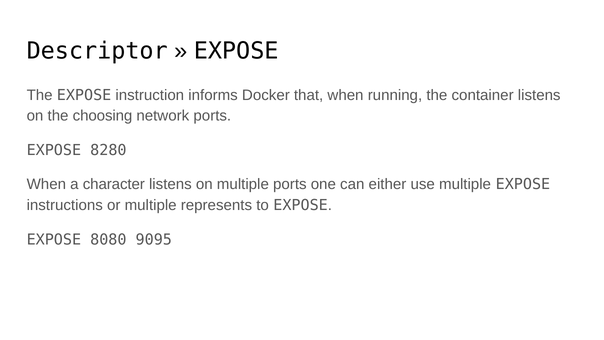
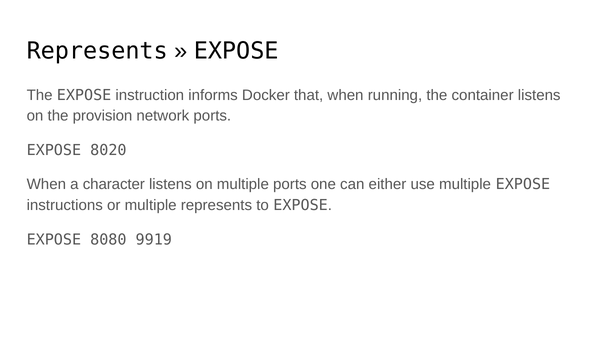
Descriptor at (97, 51): Descriptor -> Represents
choosing: choosing -> provision
8280: 8280 -> 8020
9095: 9095 -> 9919
